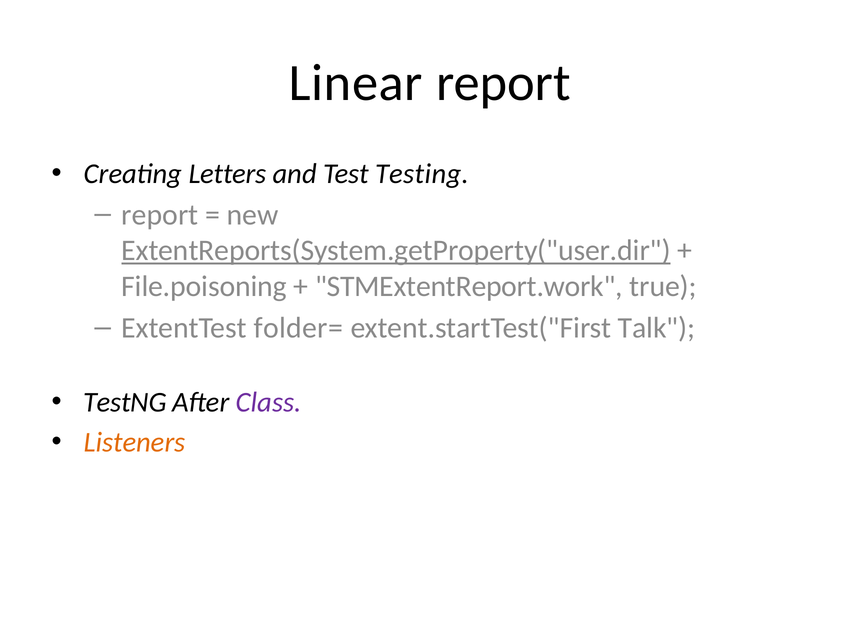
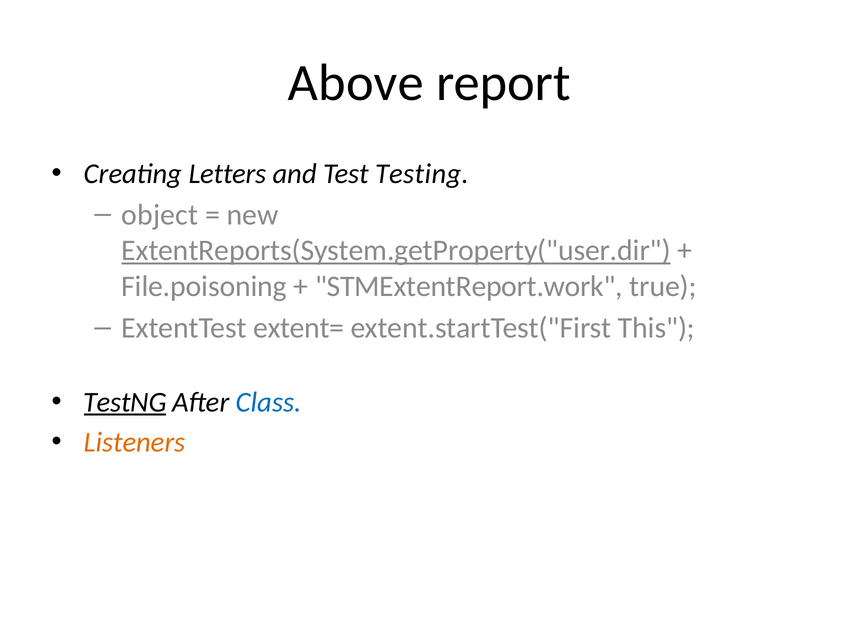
Linear: Linear -> Above
report at (160, 215): report -> object
folder=: folder= -> extent=
Talk: Talk -> This
TestNG underline: none -> present
Class colour: purple -> blue
